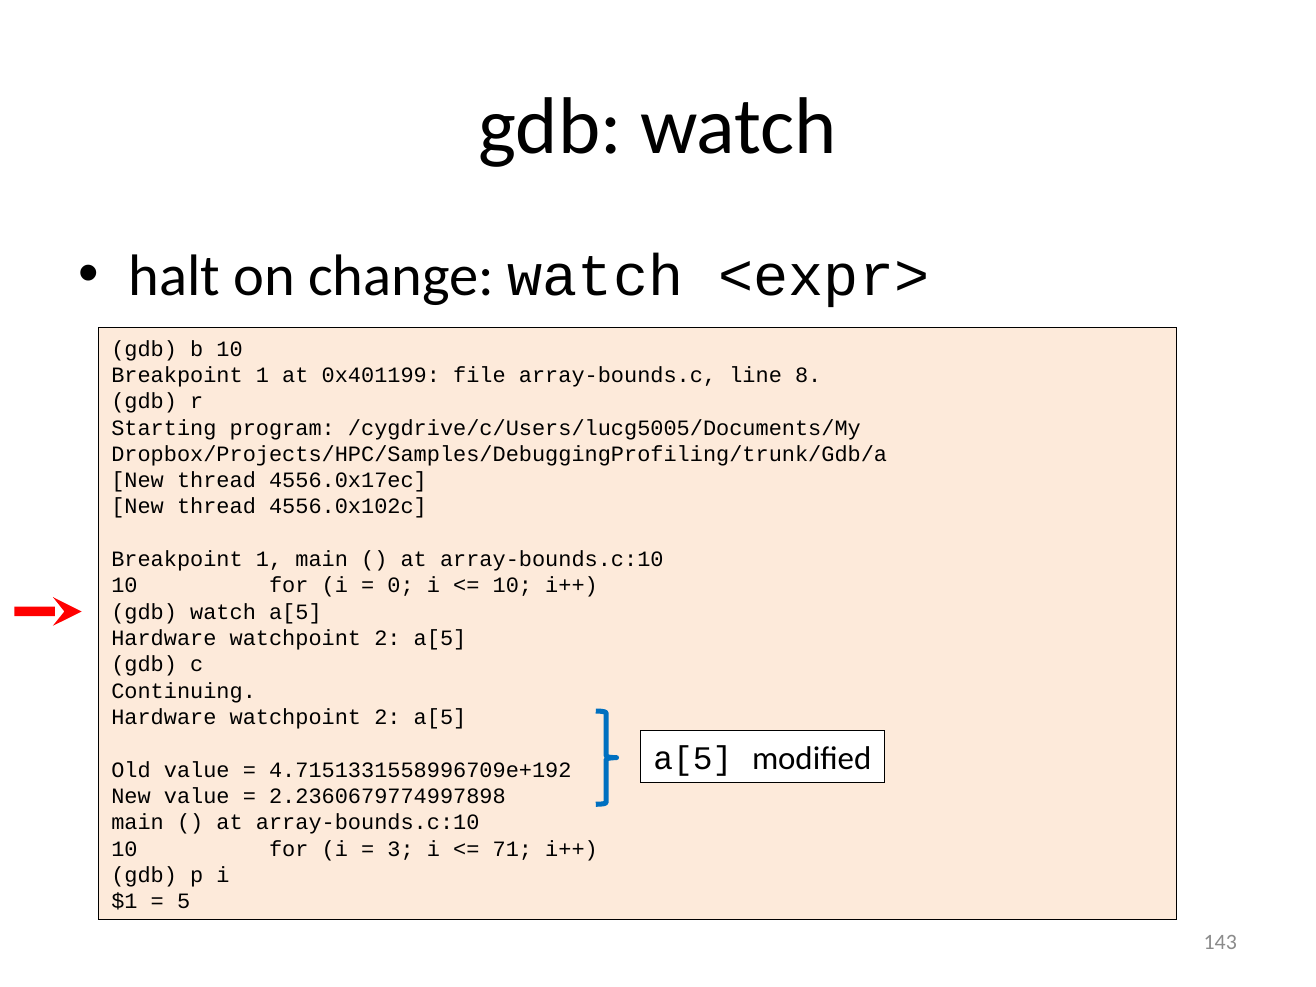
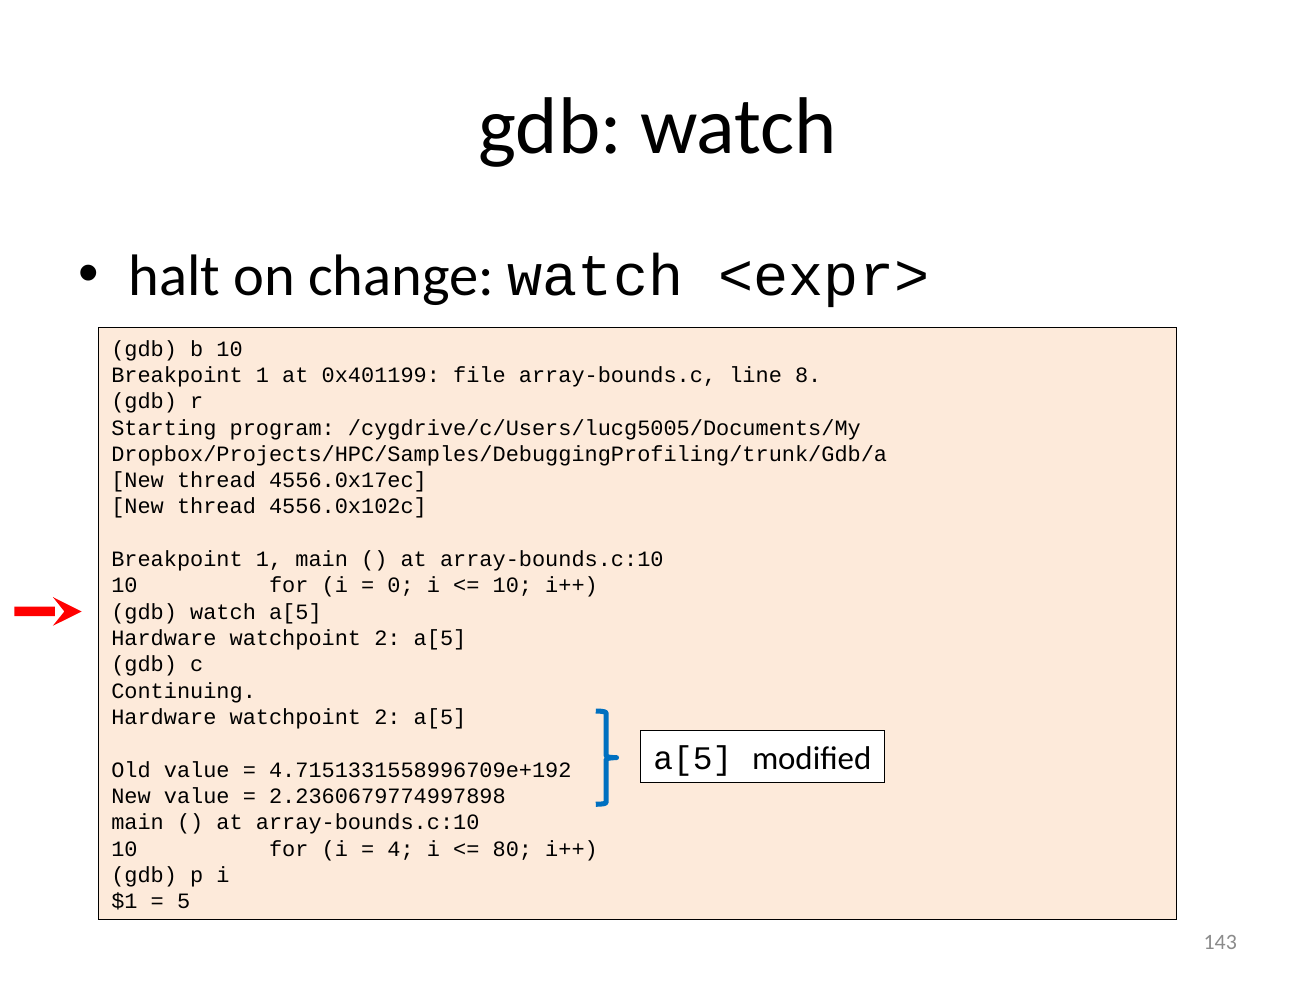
3: 3 -> 4
71: 71 -> 80
